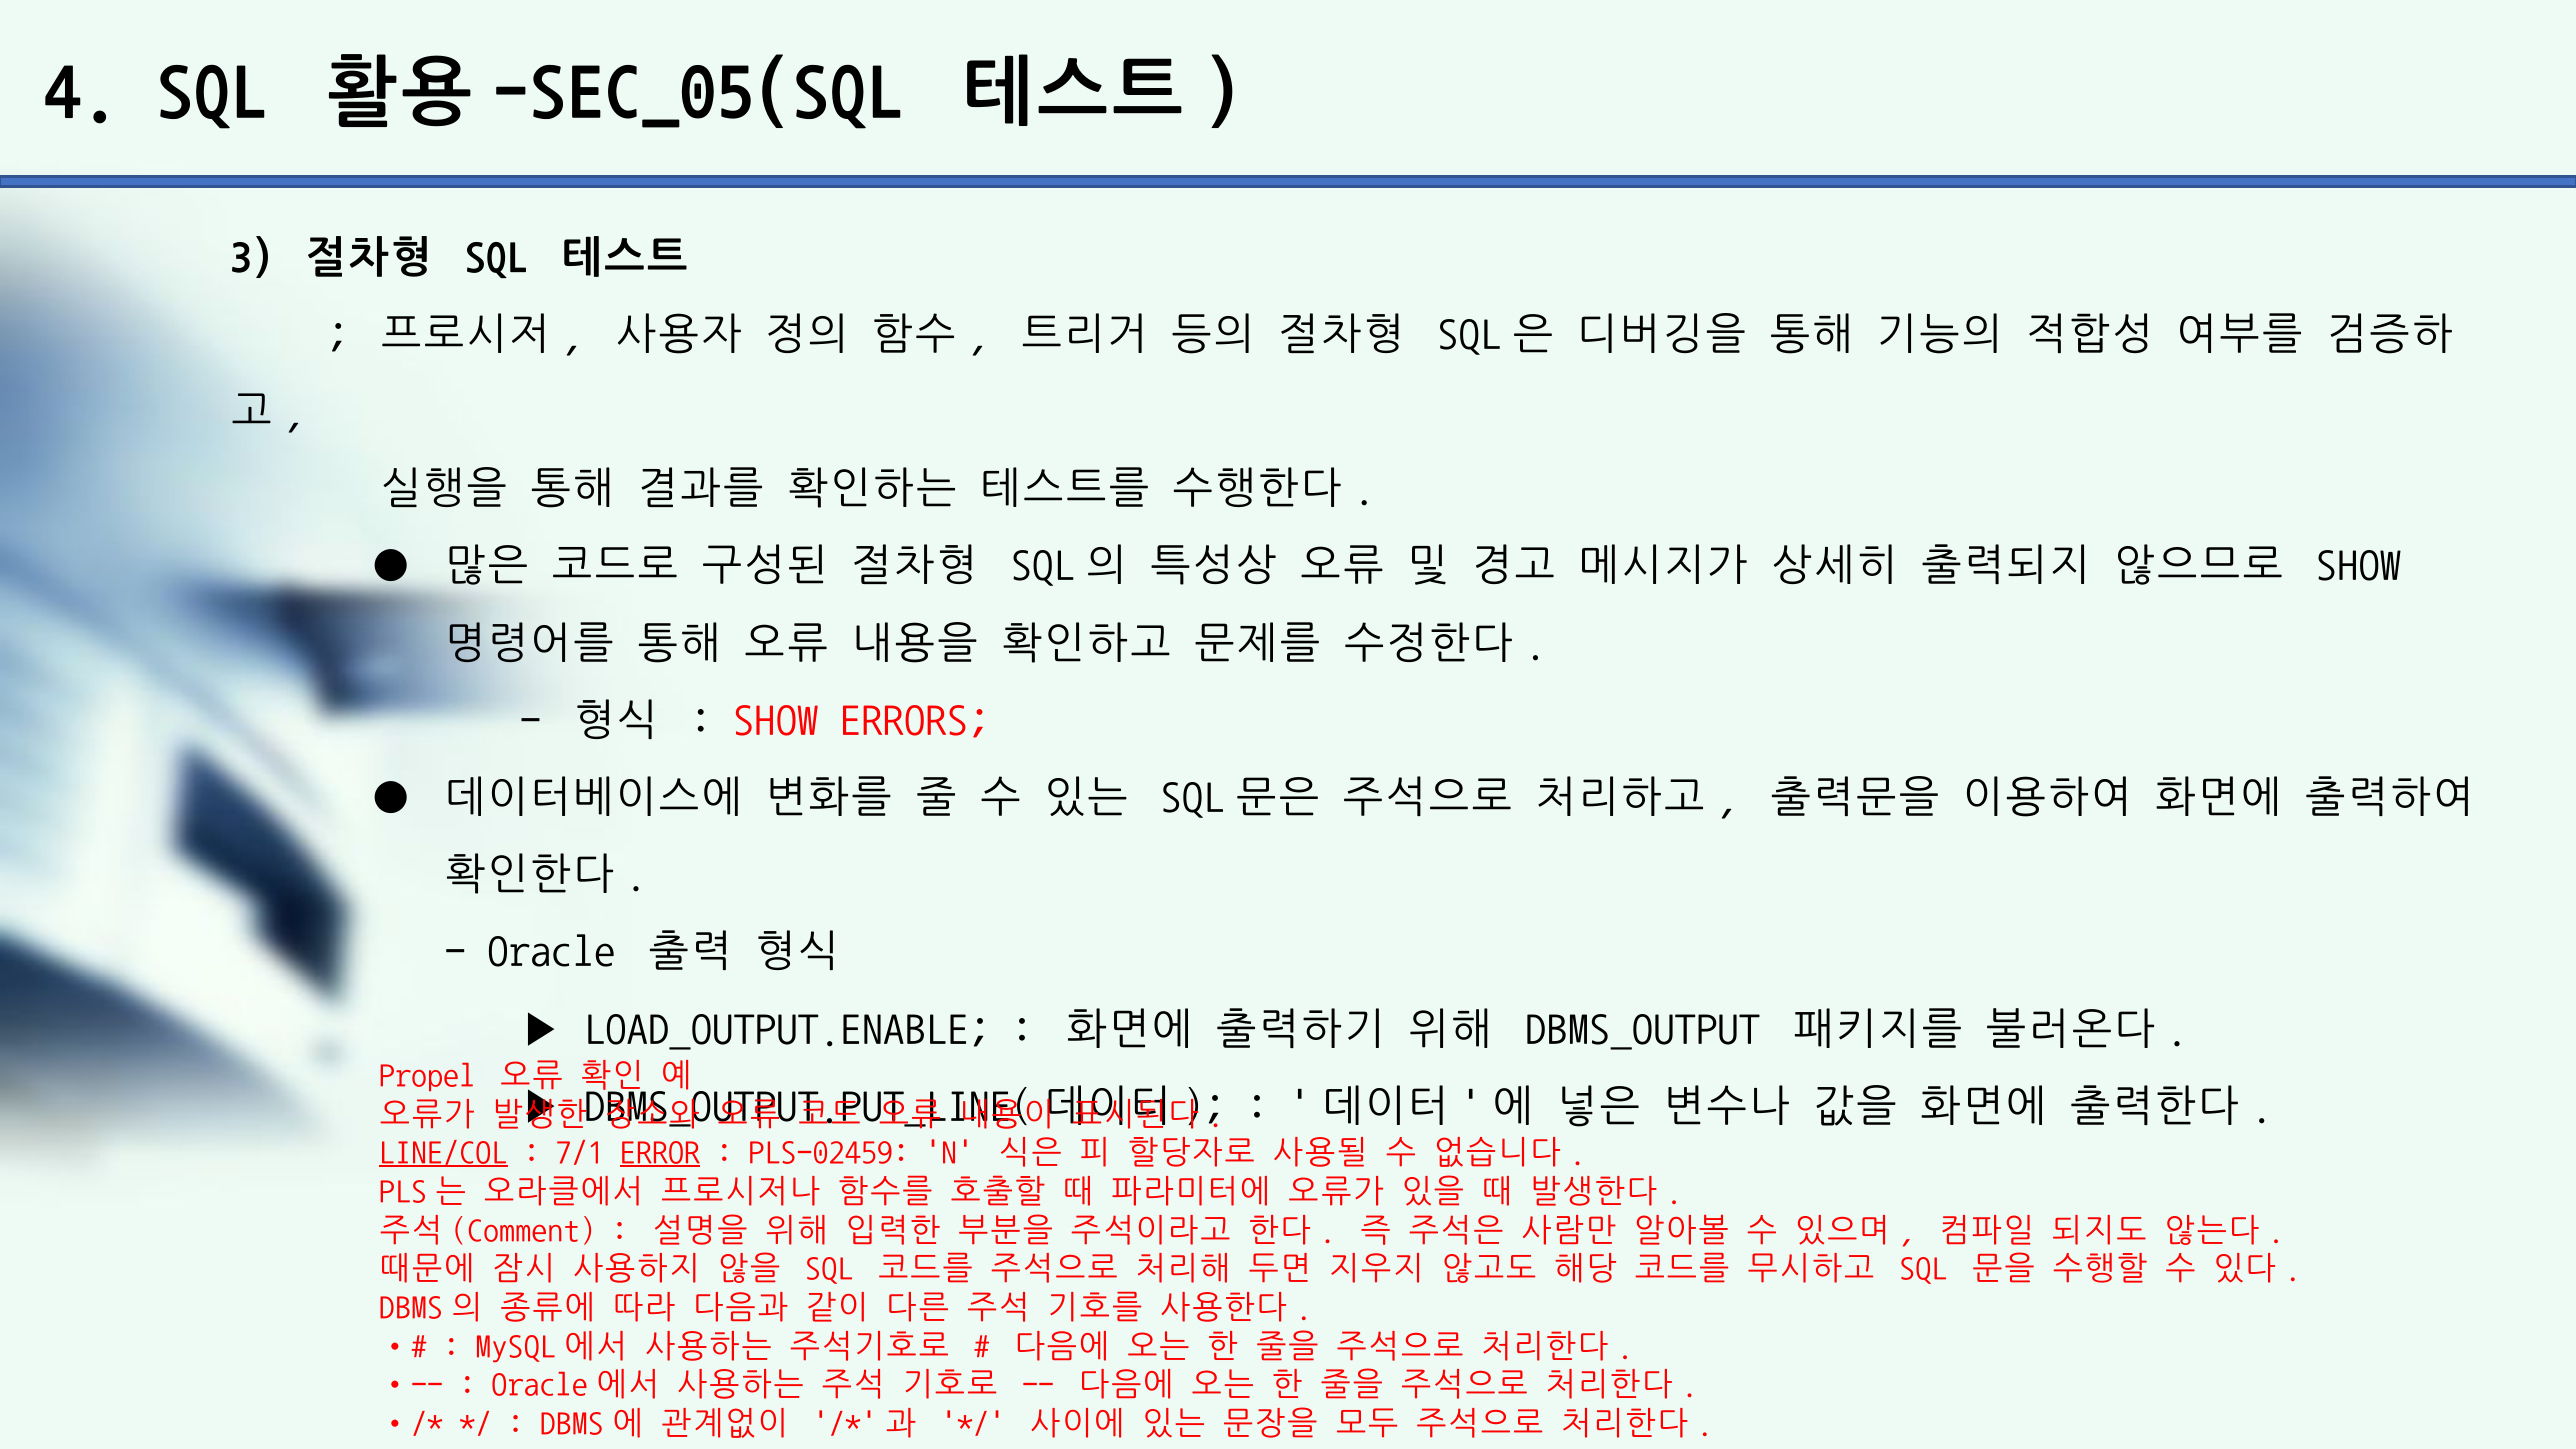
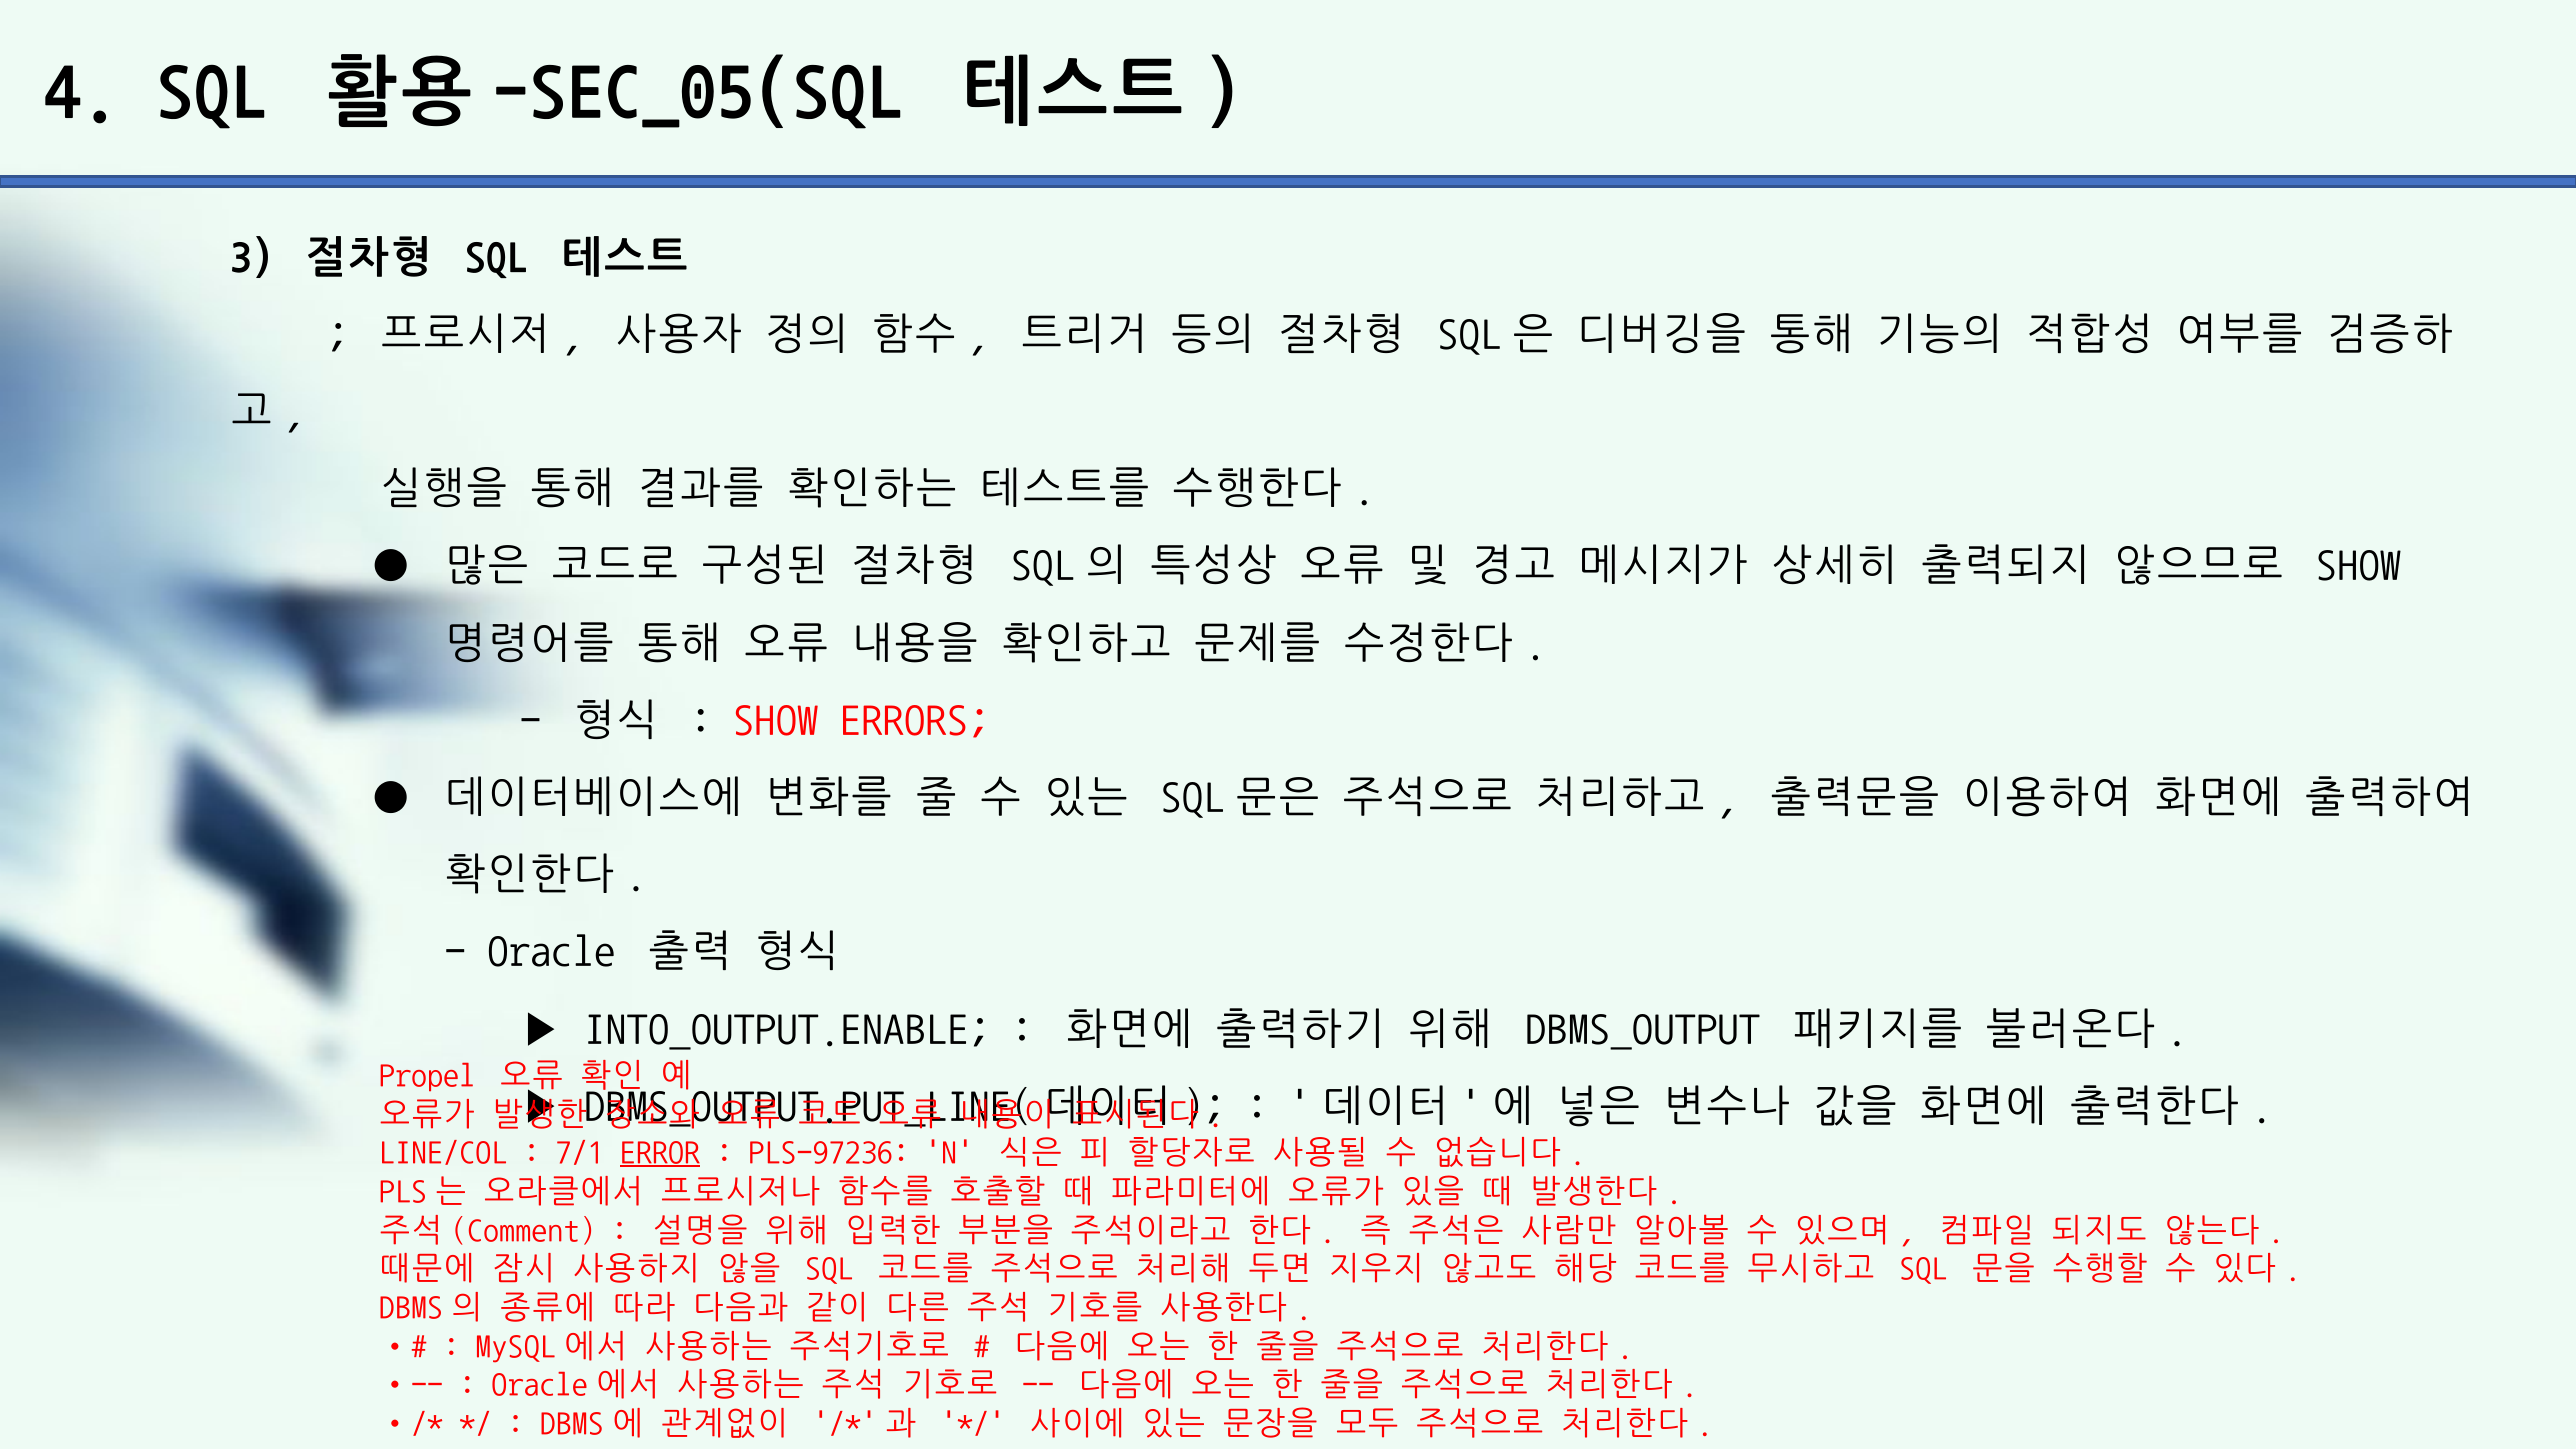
LOAD_OUTPUT.ENABLE: LOAD_OUTPUT.ENABLE -> INTO_OUTPUT.ENABLE
LINE/COL underline: present -> none
PLS-02459: PLS-02459 -> PLS-97236
